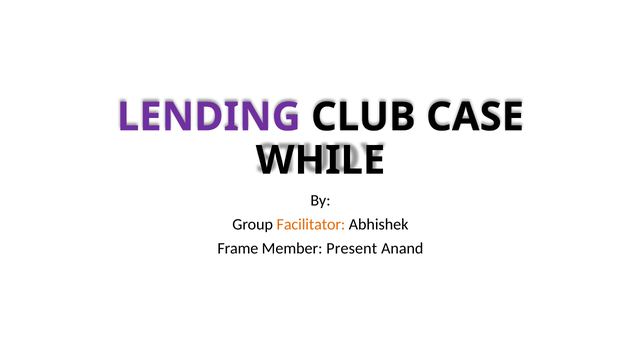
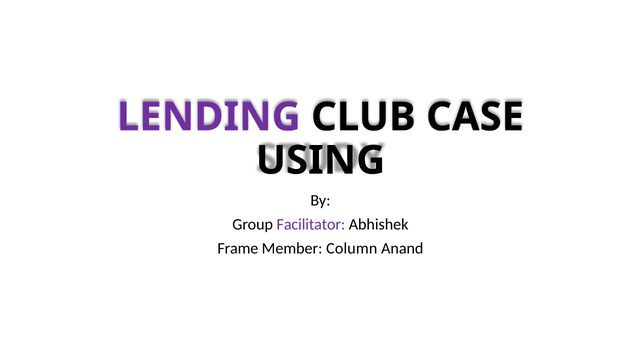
WHILE: WHILE -> USING
Facilitator colour: orange -> purple
Present: Present -> Column
